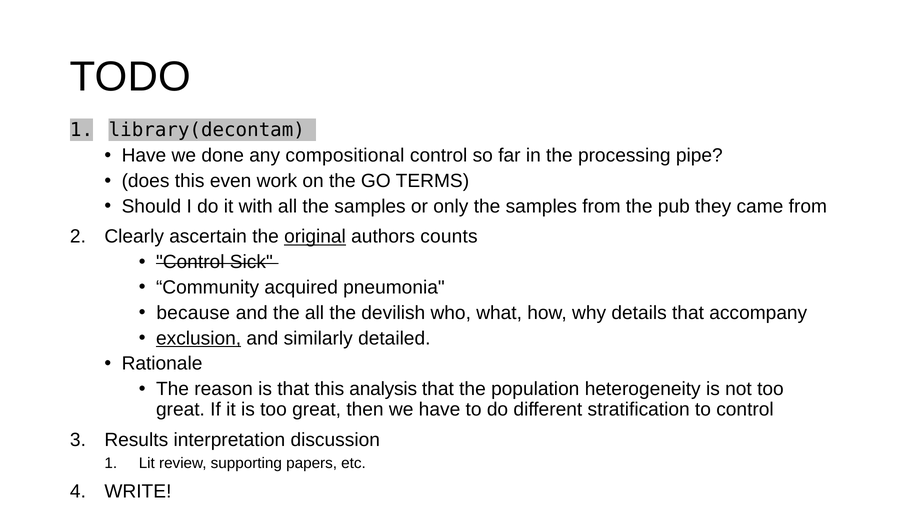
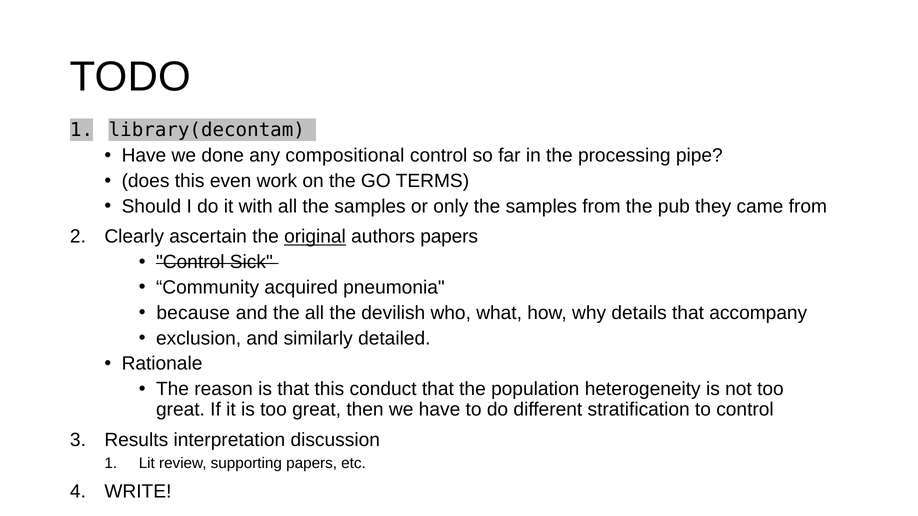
authors counts: counts -> papers
exclusion underline: present -> none
analysis: analysis -> conduct
